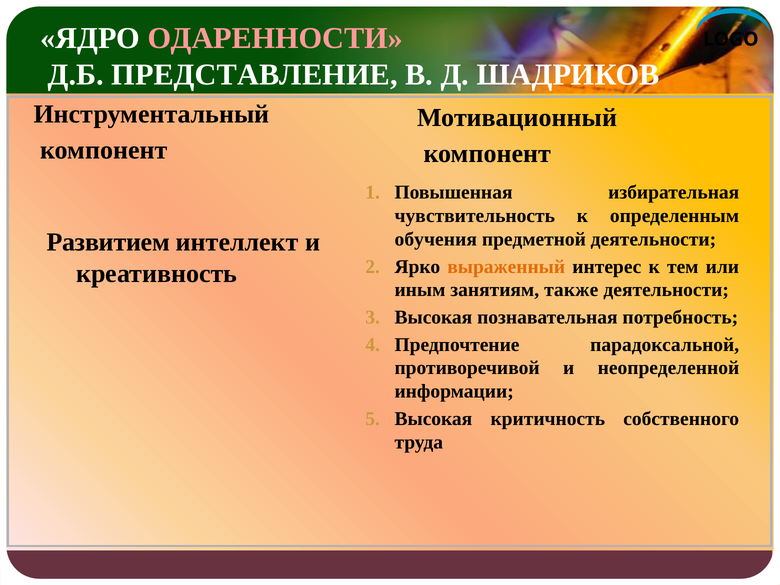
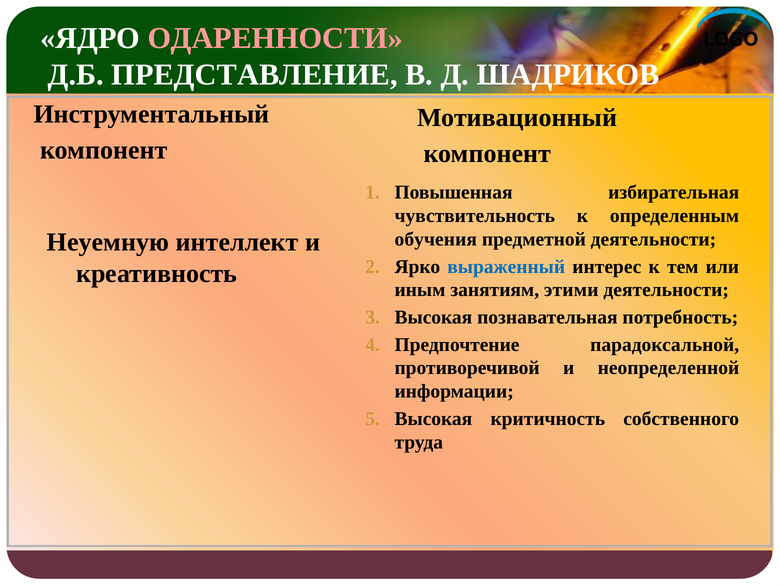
Развитием: Развитием -> Неуемную
выраженный colour: orange -> blue
также: также -> этими
